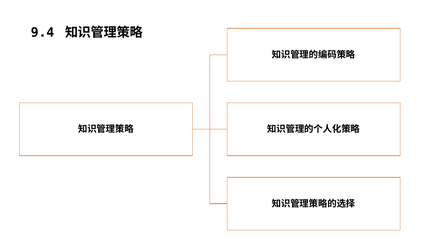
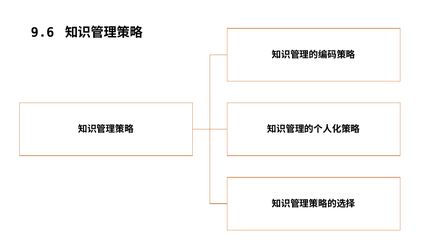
9.4: 9.4 -> 9.6
